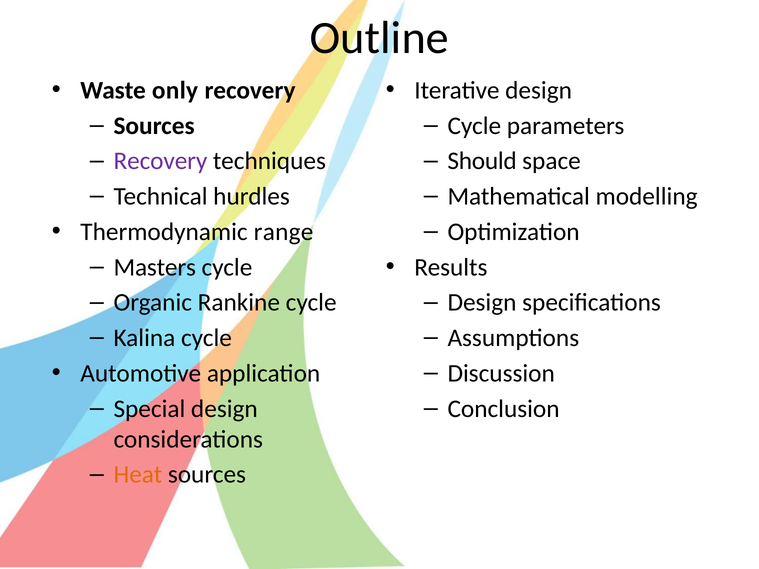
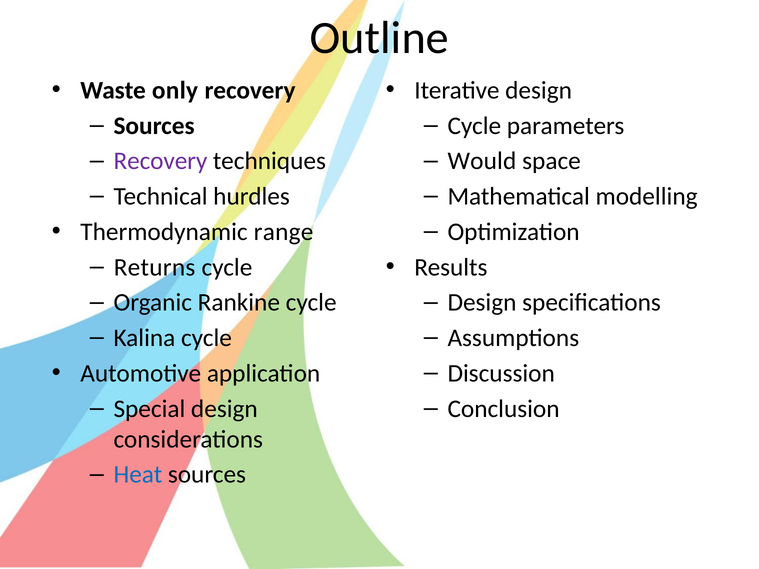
Should: Should -> Would
Masters: Masters -> Returns
Heat colour: orange -> blue
